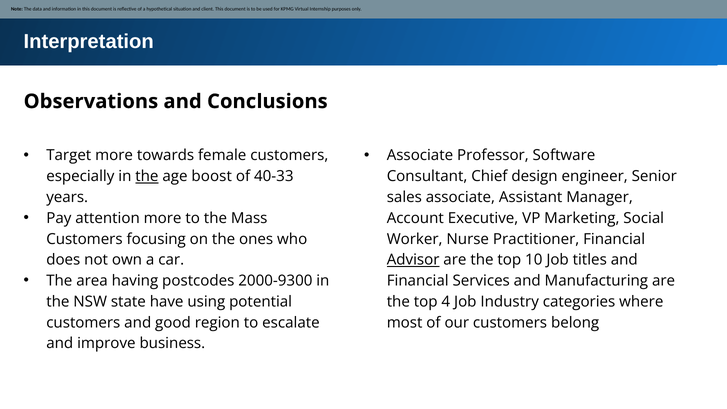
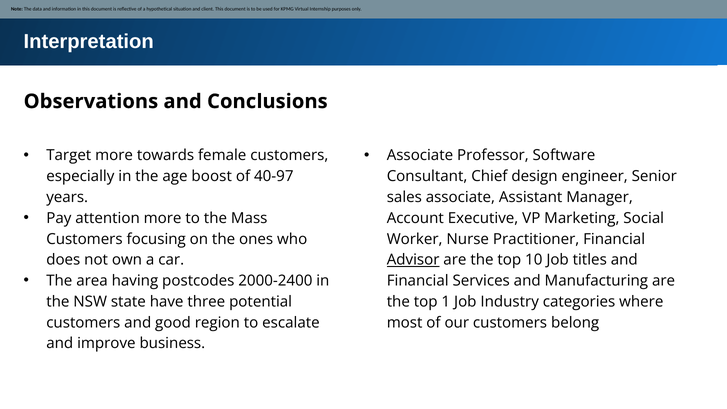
the at (147, 176) underline: present -> none
40-33: 40-33 -> 40-97
2000-9300: 2000-9300 -> 2000-2400
using: using -> three
4: 4 -> 1
